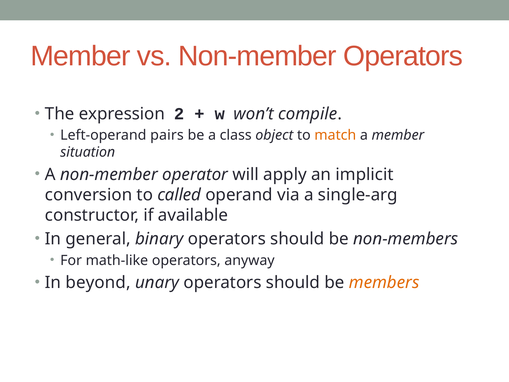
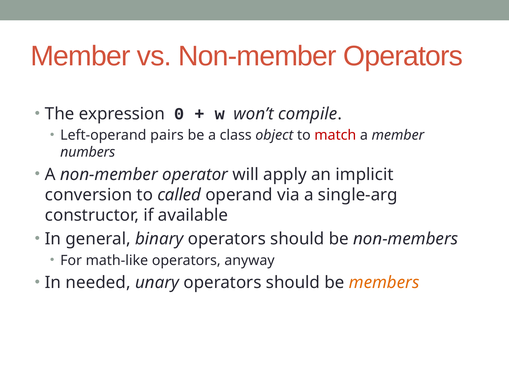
2: 2 -> 0
match colour: orange -> red
situation: situation -> numbers
beyond: beyond -> needed
